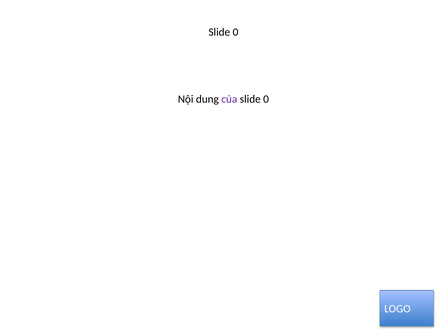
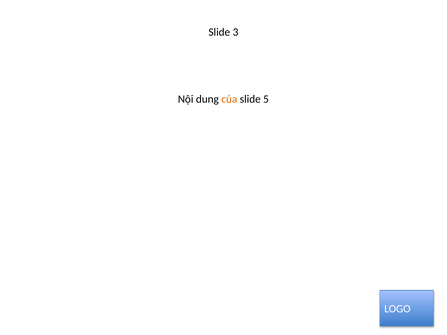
0 at (236, 32): 0 -> 3
của colour: purple -> orange
0 at (266, 99): 0 -> 5
